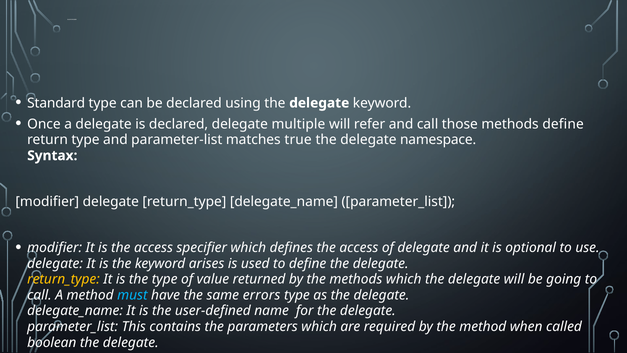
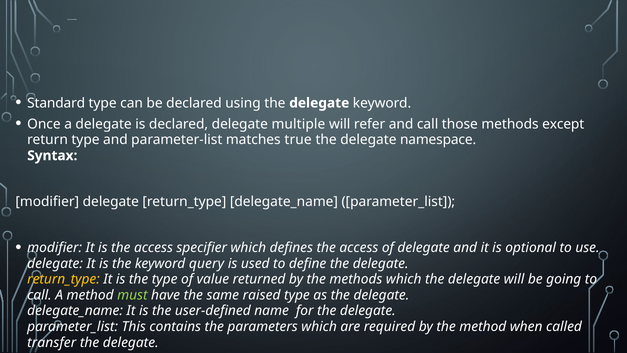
methods define: define -> except
arises: arises -> query
must colour: light blue -> light green
errors: errors -> raised
boolean: boolean -> transfer
